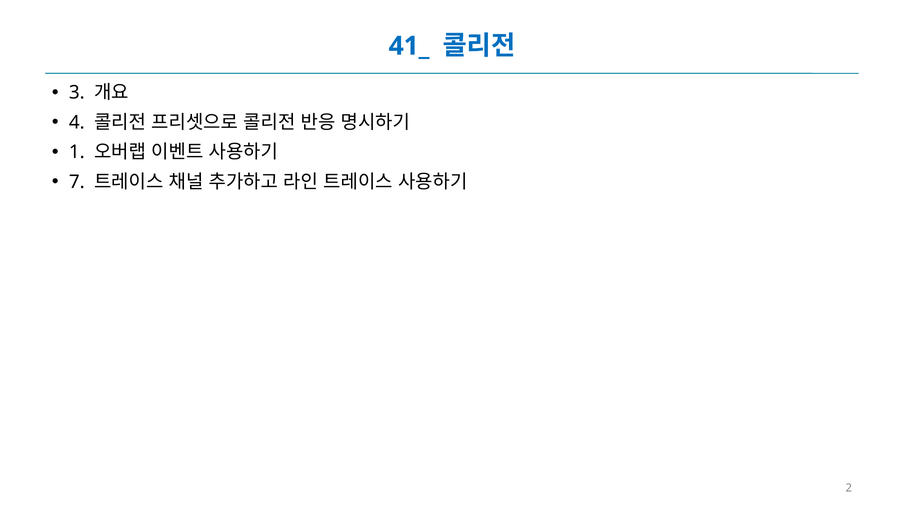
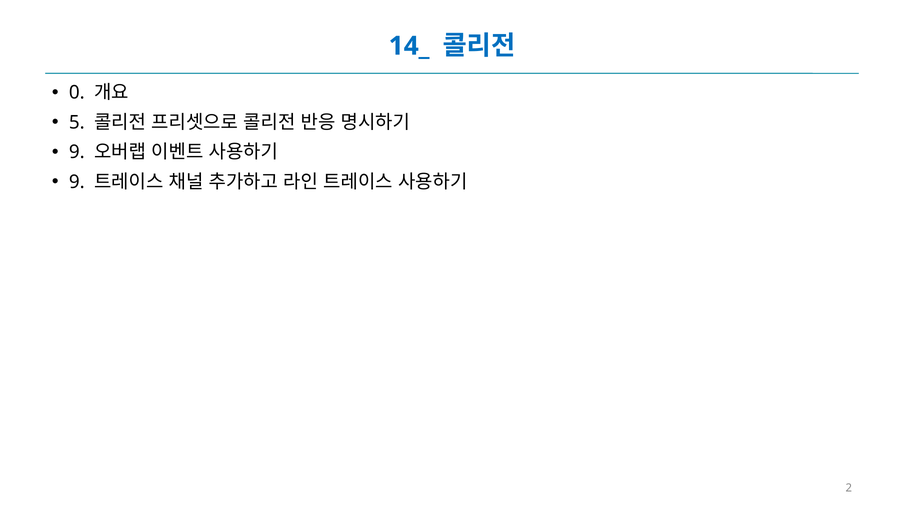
41_: 41_ -> 14_
3: 3 -> 0
4: 4 -> 5
1 at (77, 152): 1 -> 9
7 at (77, 182): 7 -> 9
